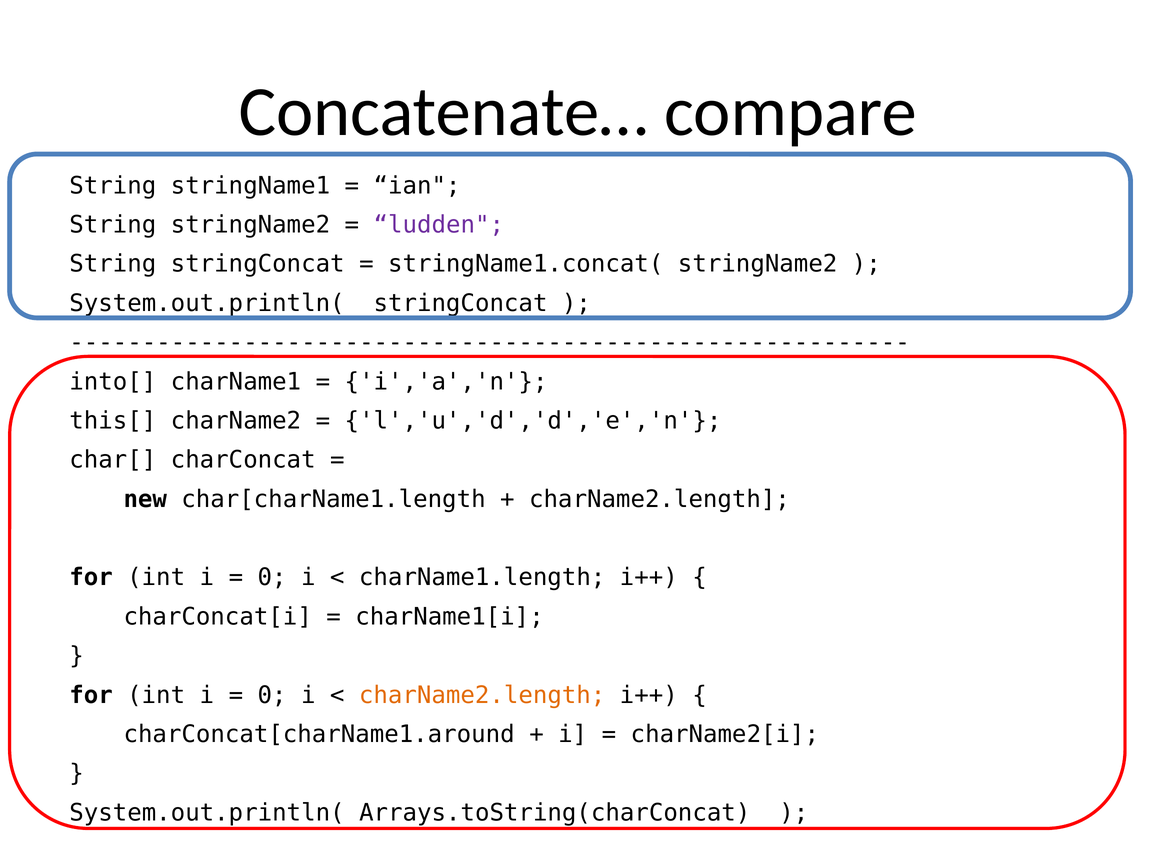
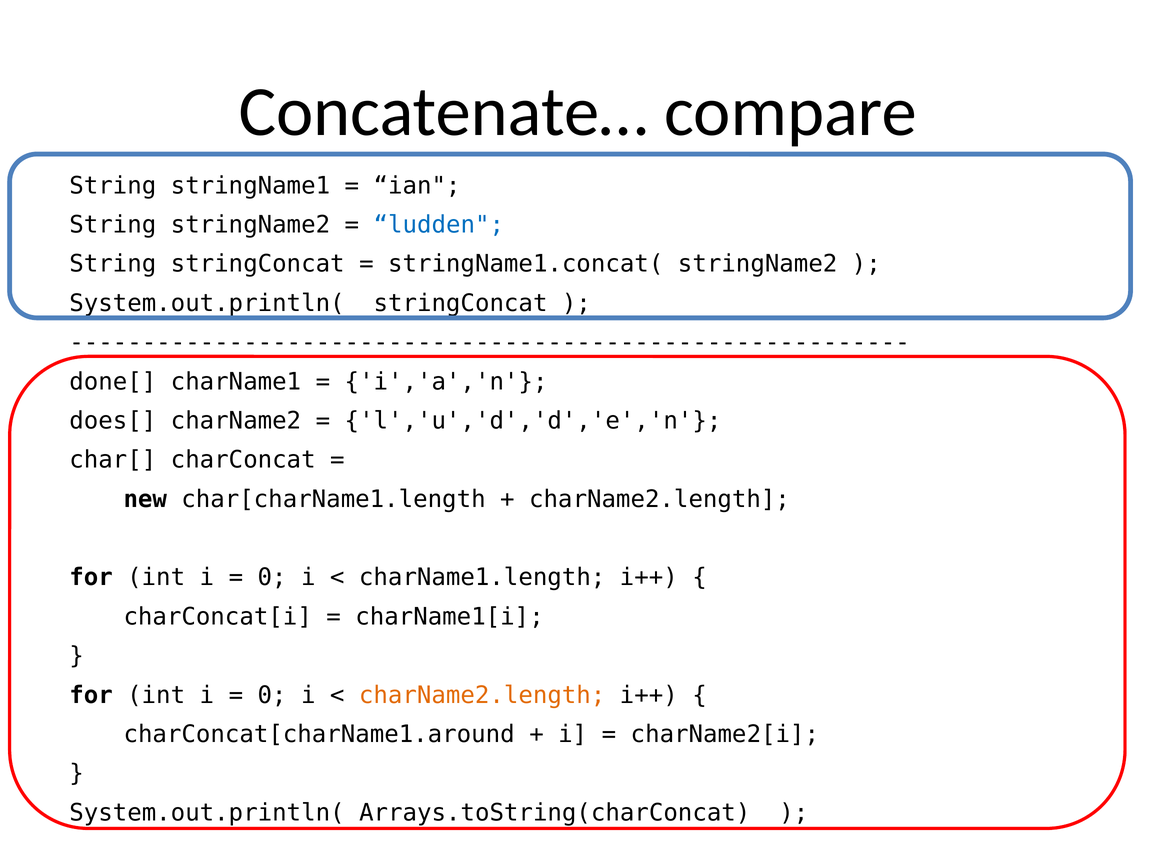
ludden colour: purple -> blue
into[: into[ -> done[
this[: this[ -> does[
